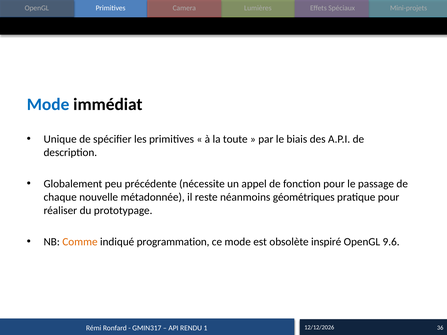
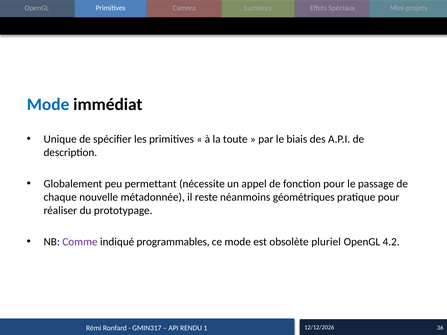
précédente: précédente -> permettant
Comme colour: orange -> purple
programmation: programmation -> programmables
inspiré: inspiré -> pluriel
9.6: 9.6 -> 4.2
